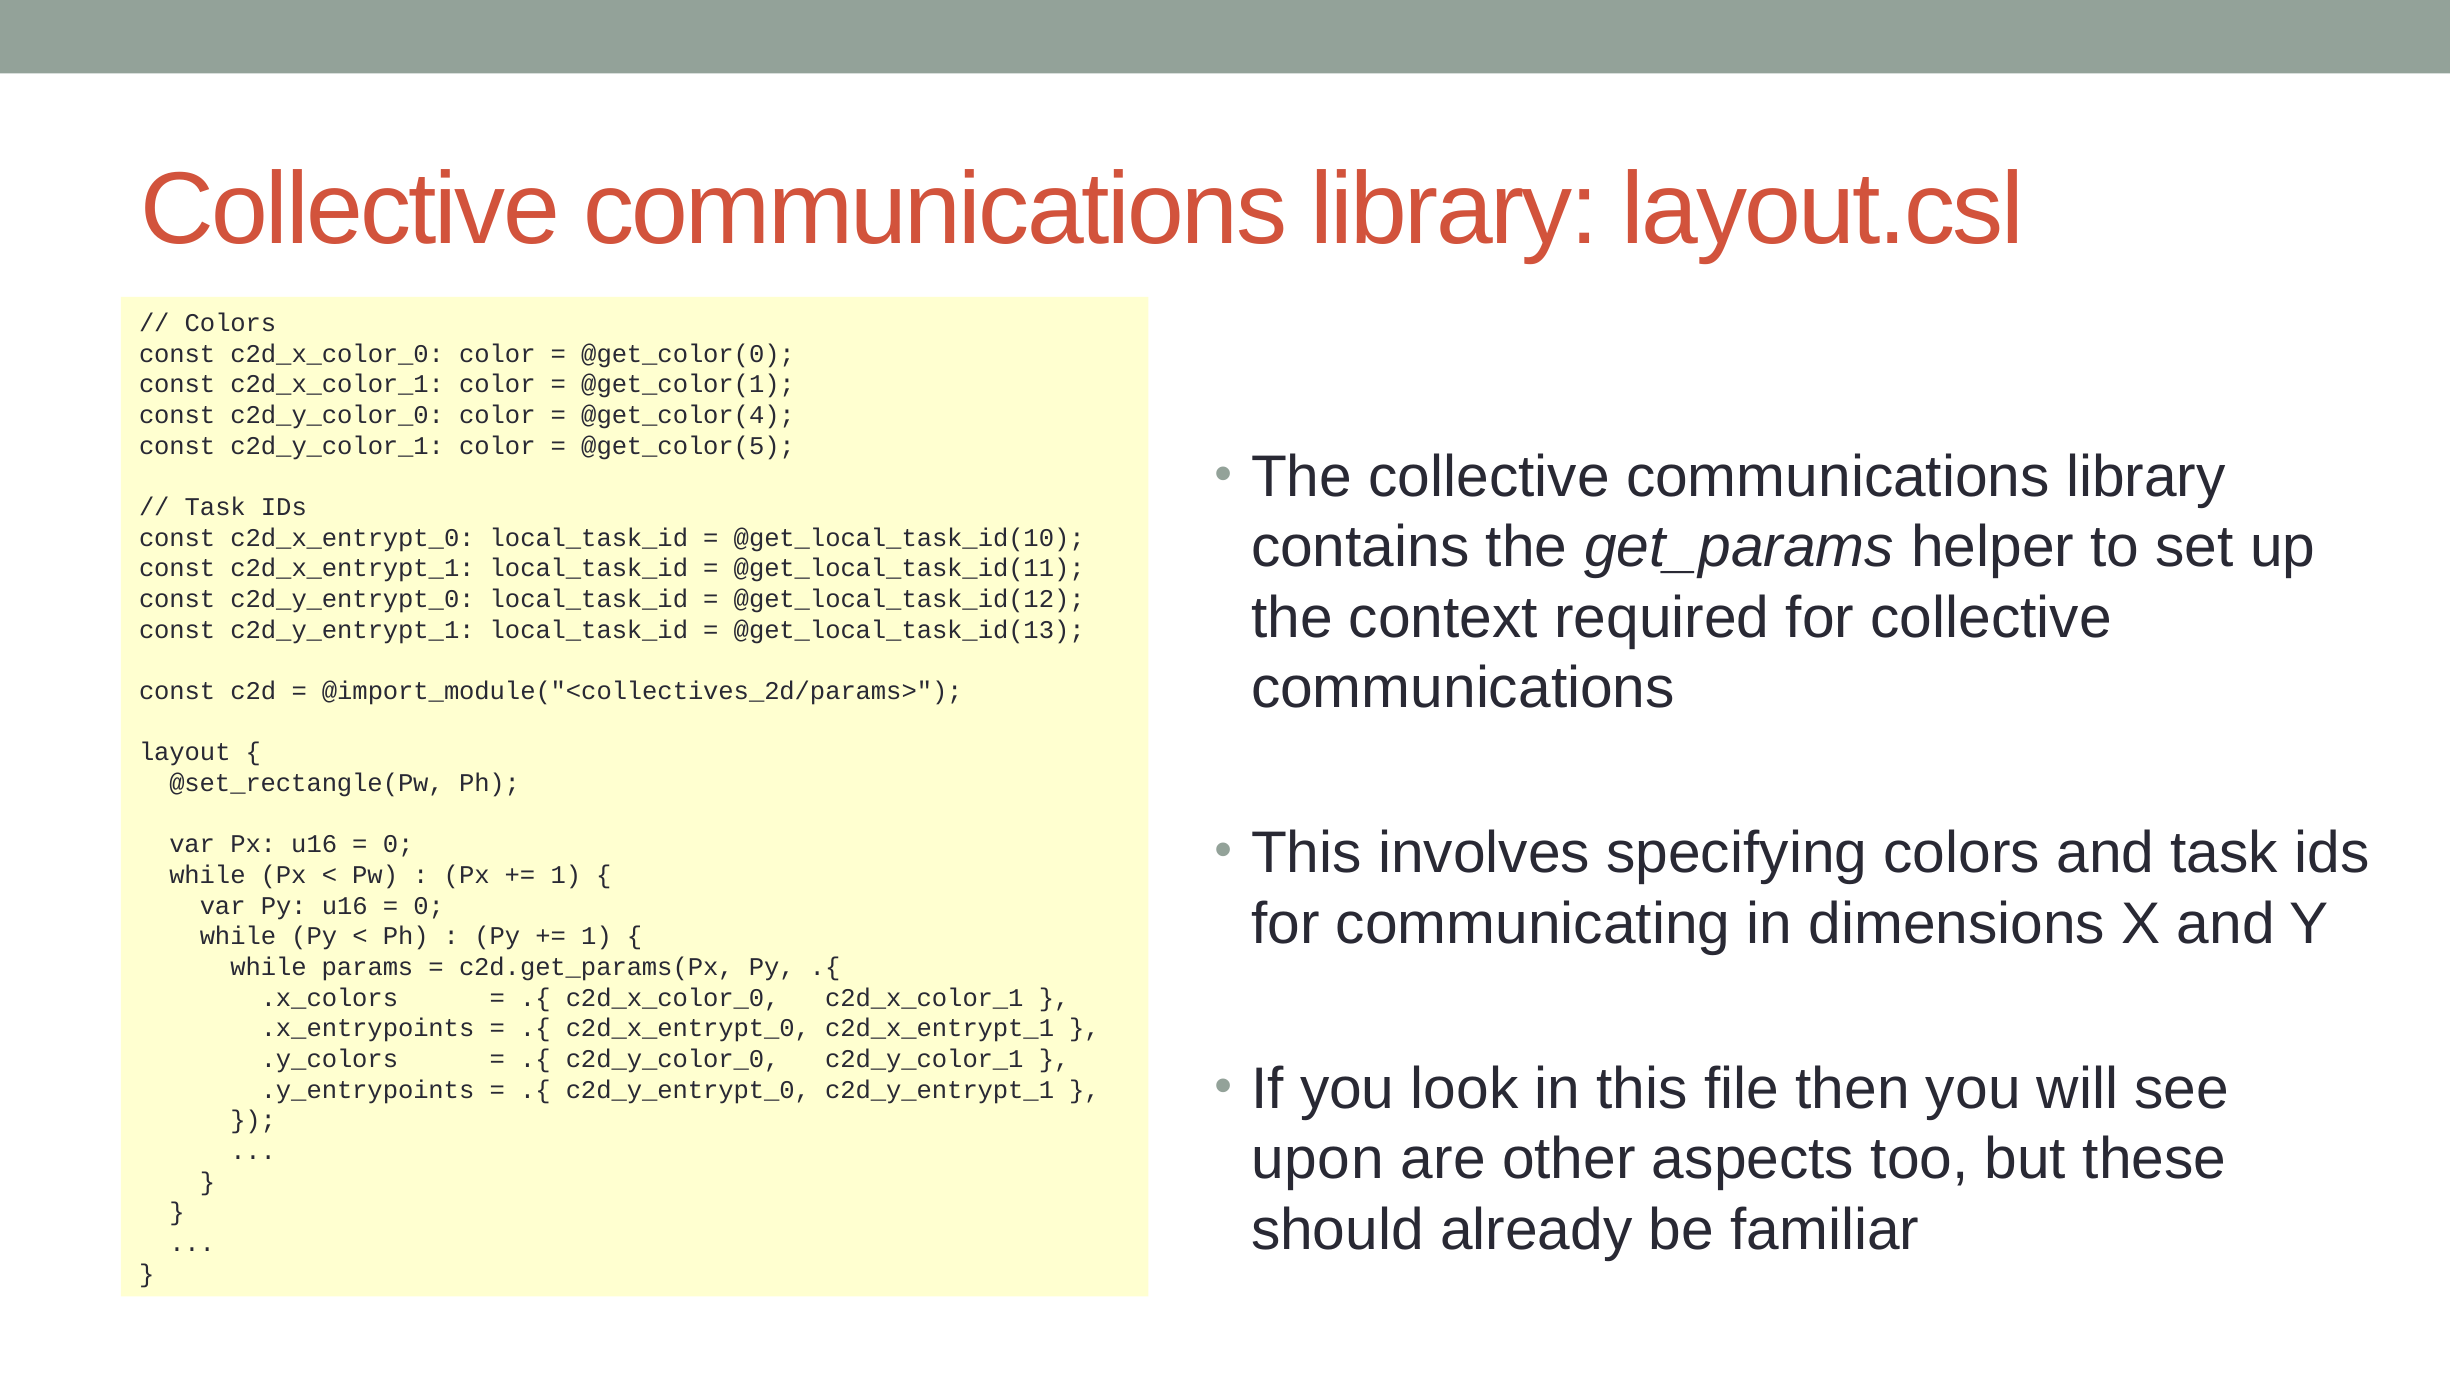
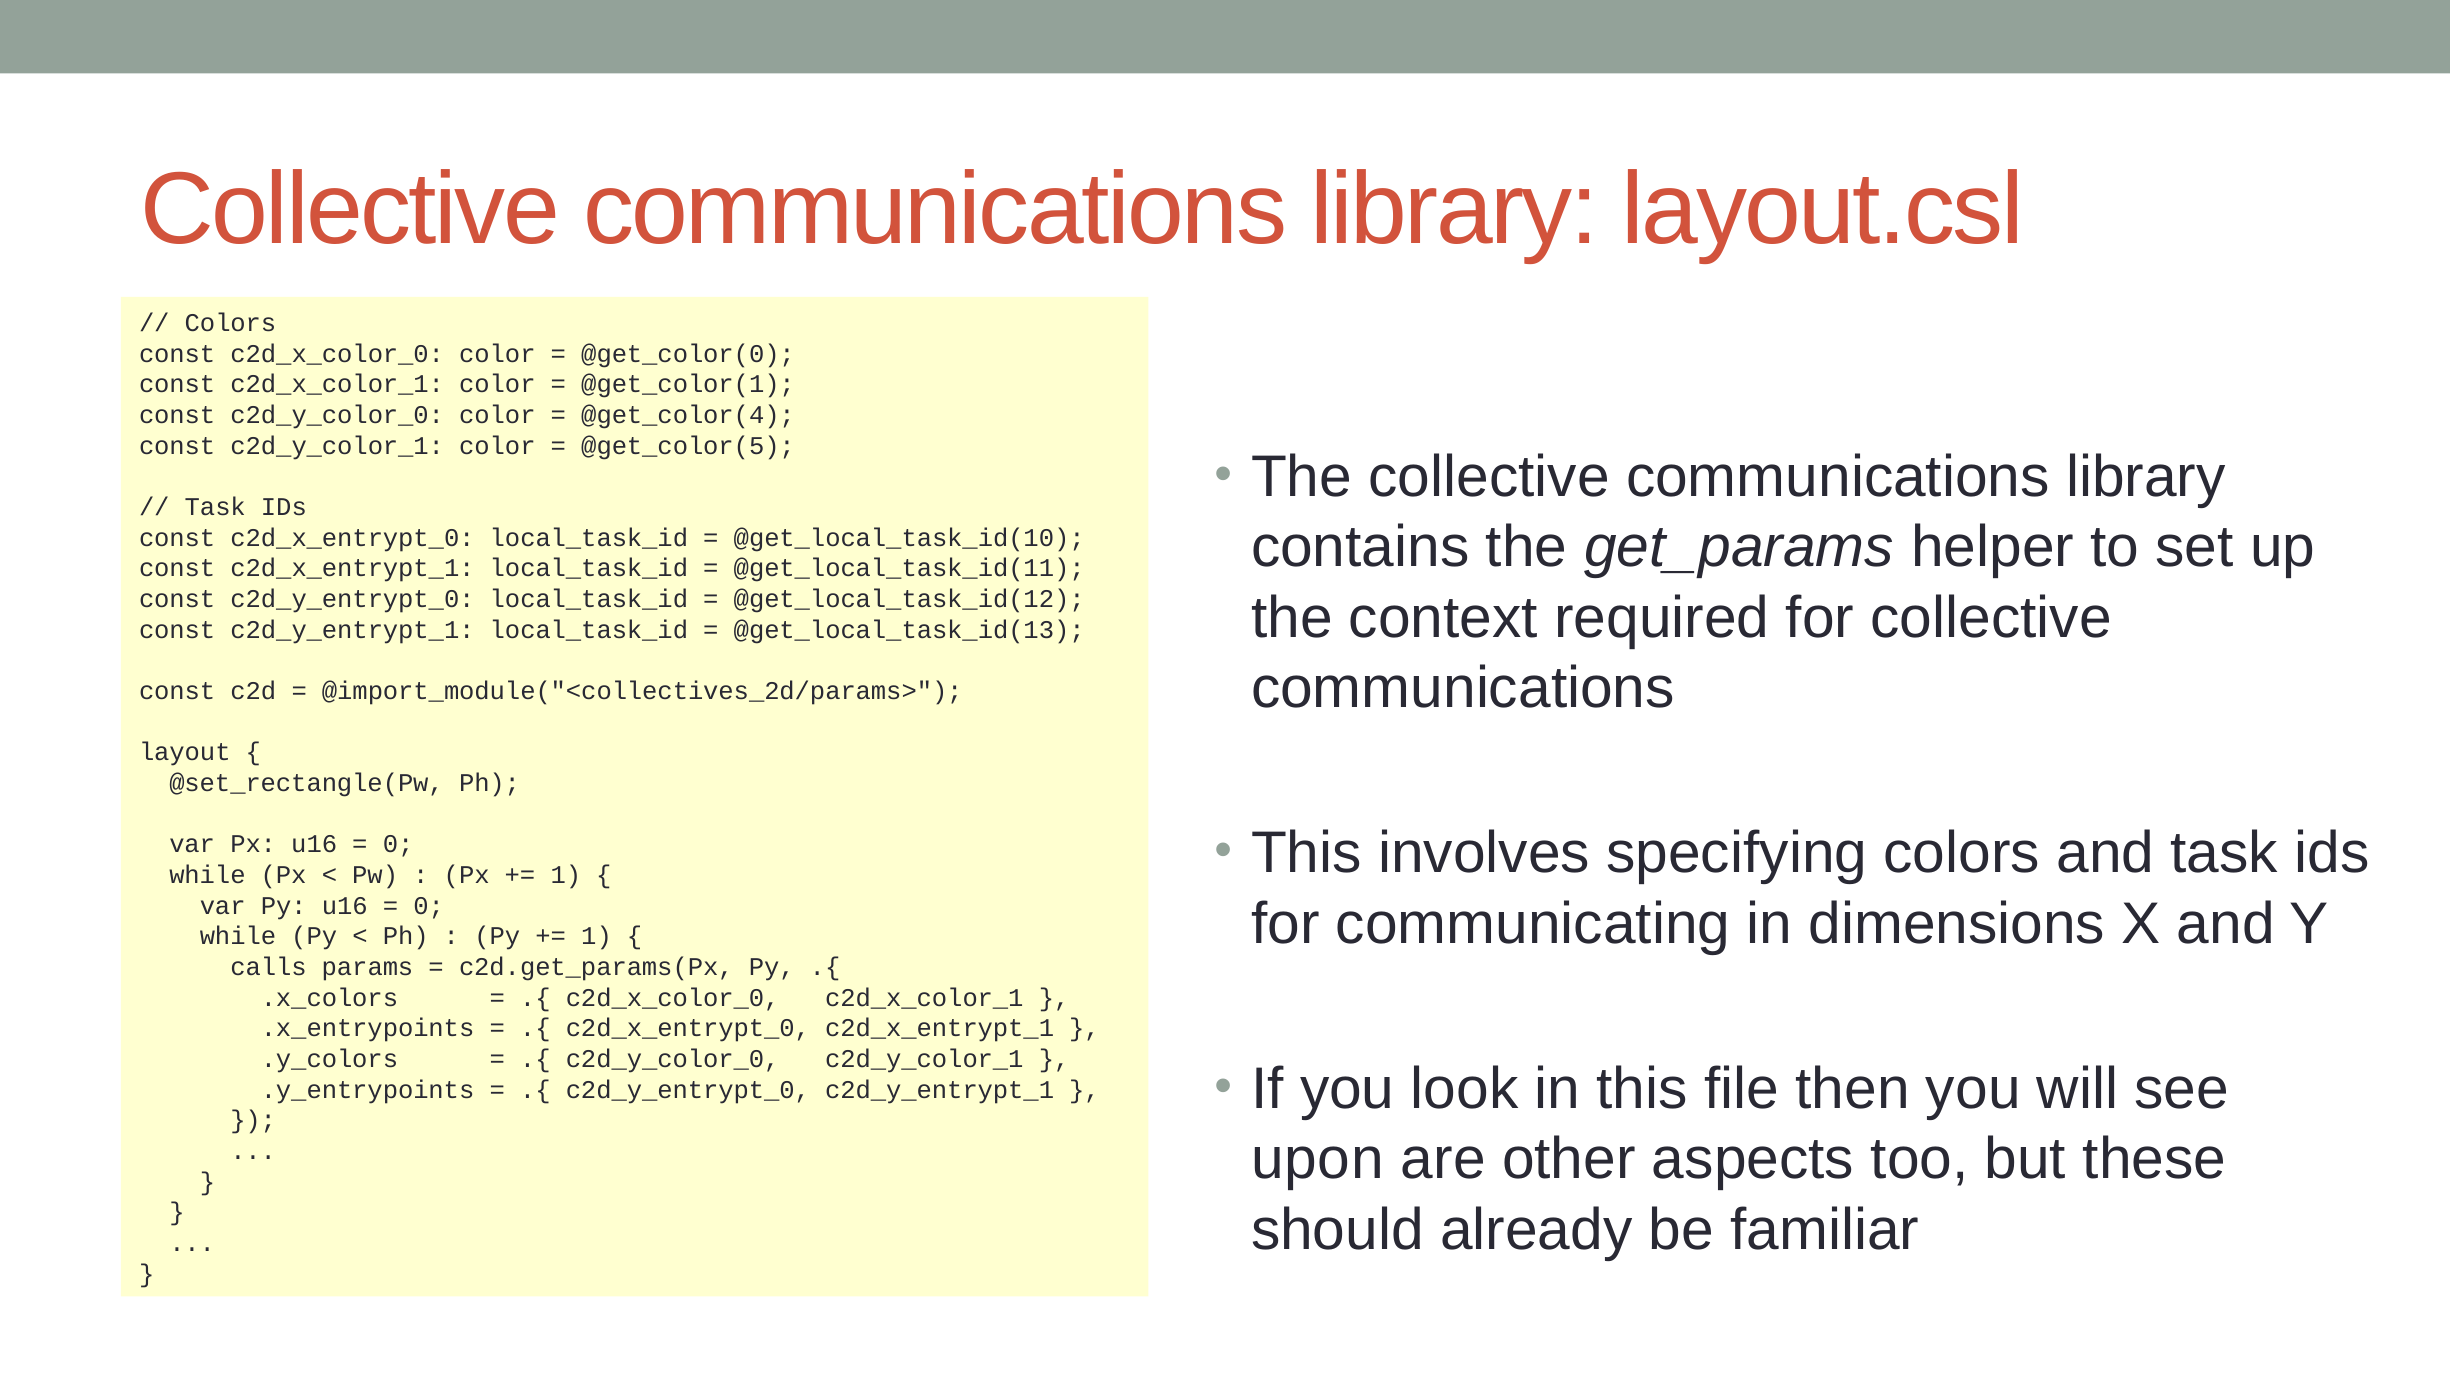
while at (268, 967): while -> calls
